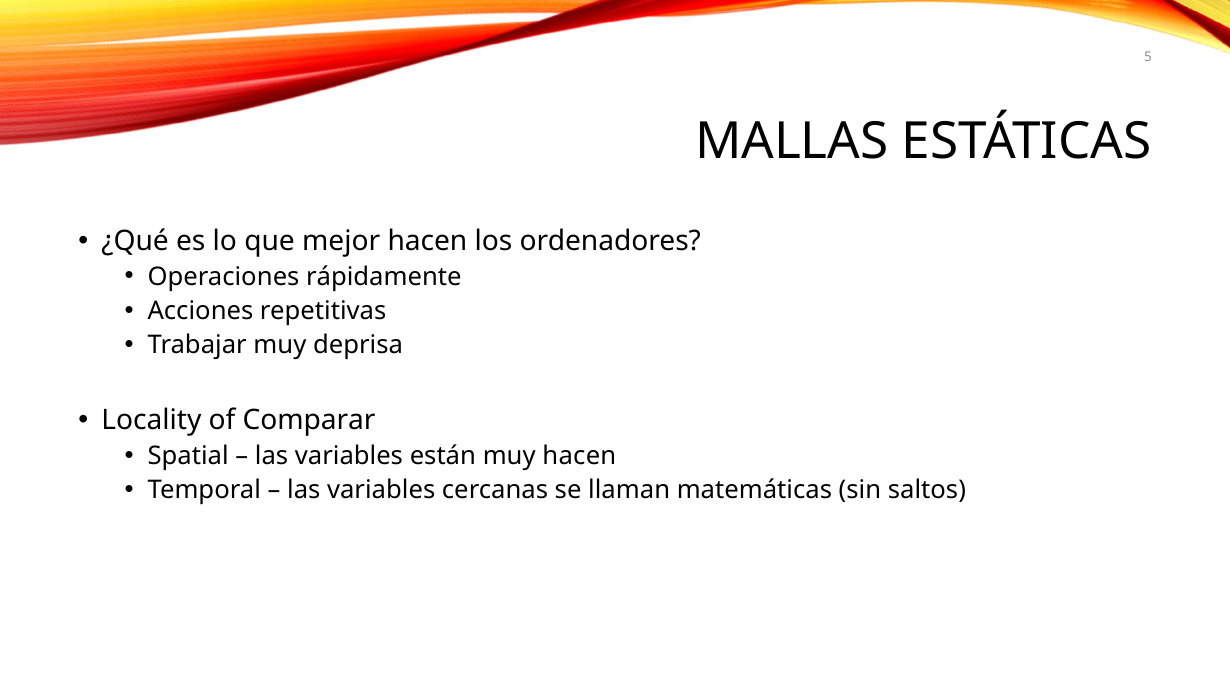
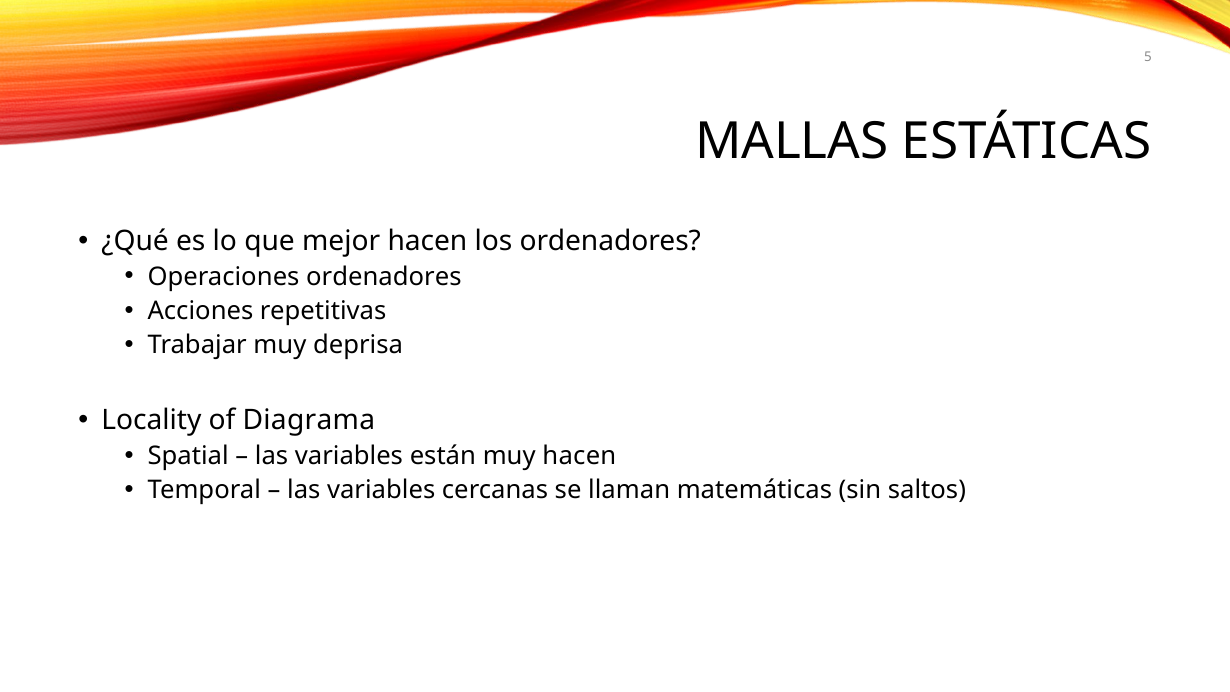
Operaciones rápidamente: rápidamente -> ordenadores
Comparar: Comparar -> Diagrama
